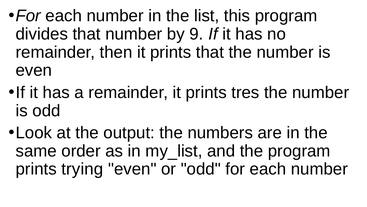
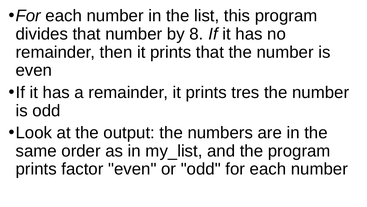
9: 9 -> 8
trying: trying -> factor
